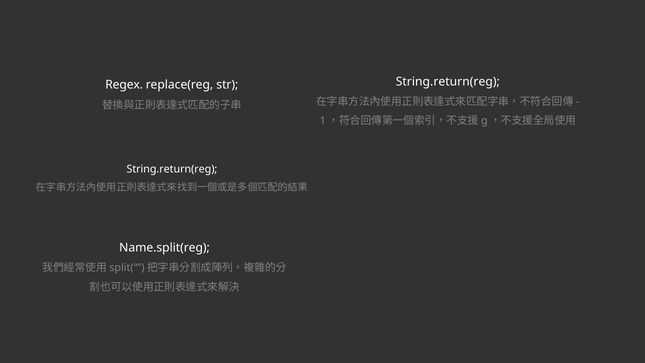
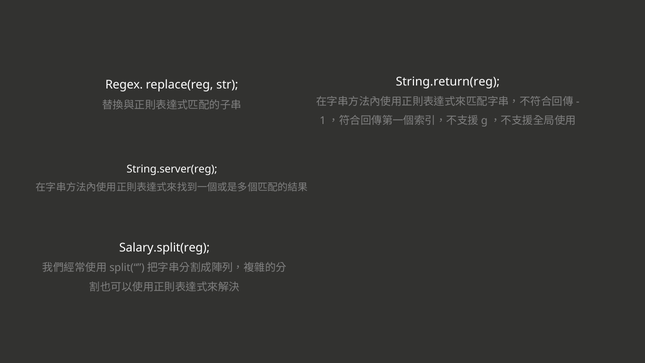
String.return(reg at (172, 169): String.return(reg -> String.server(reg
Name.split(reg: Name.split(reg -> Salary.split(reg
